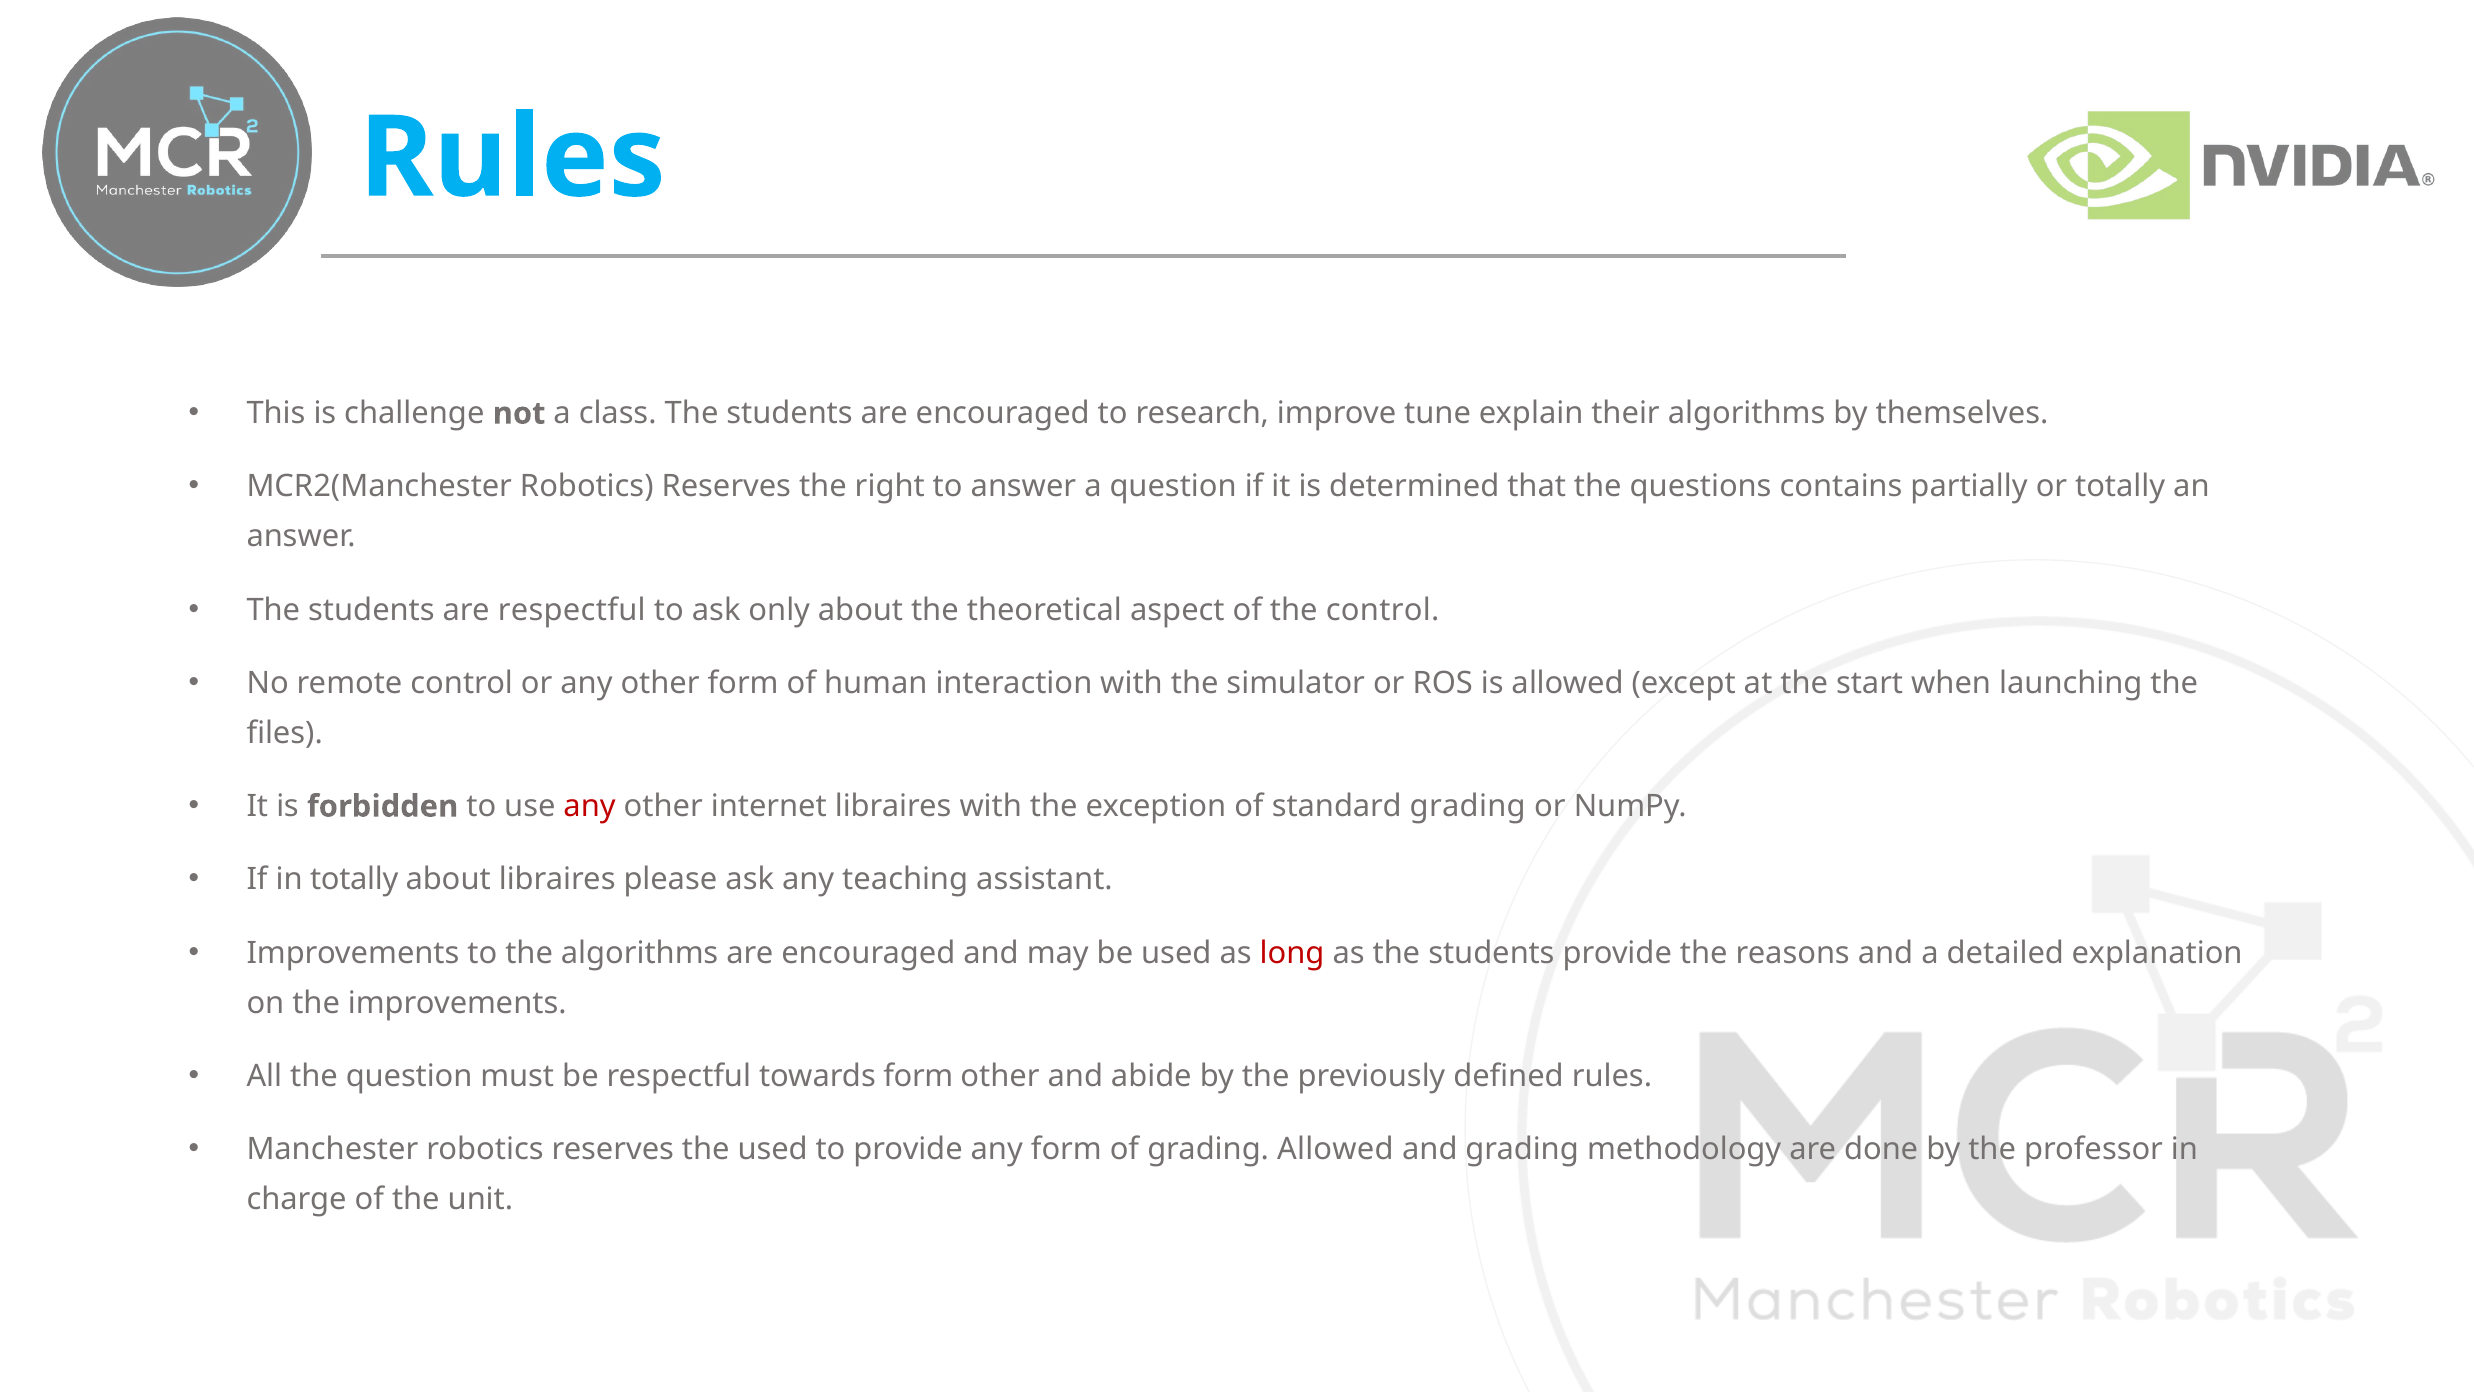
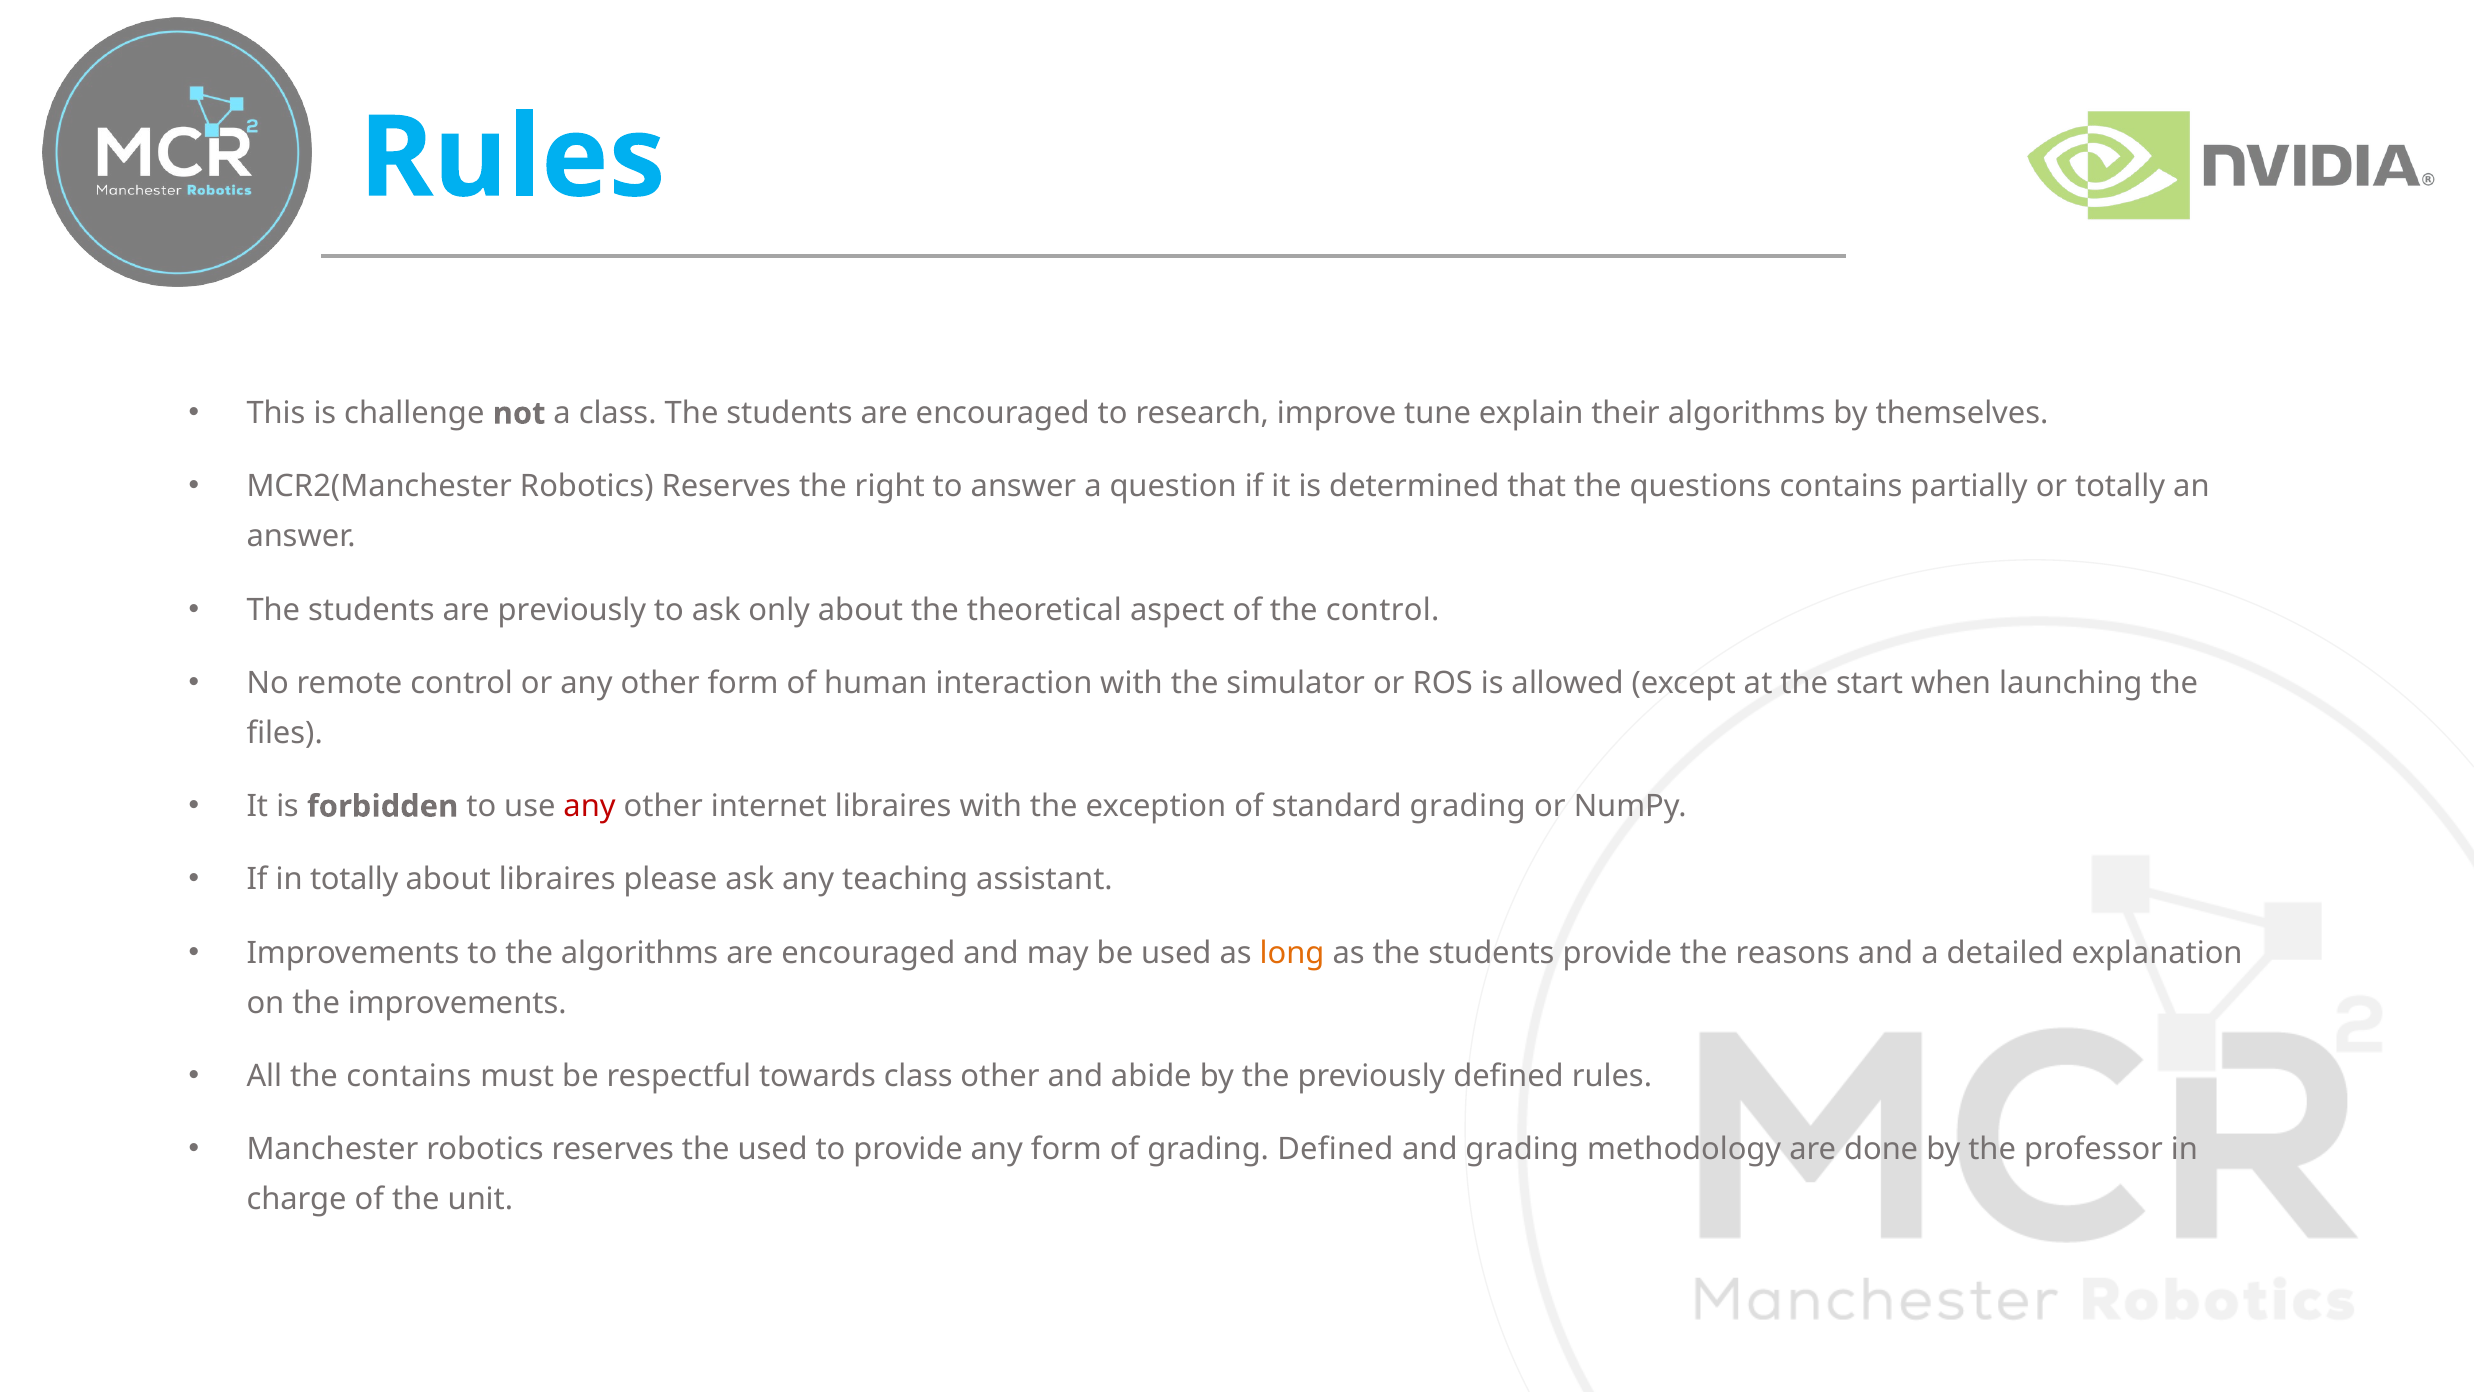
are respectful: respectful -> previously
long colour: red -> orange
the question: question -> contains
towards form: form -> class
grading Allowed: Allowed -> Defined
